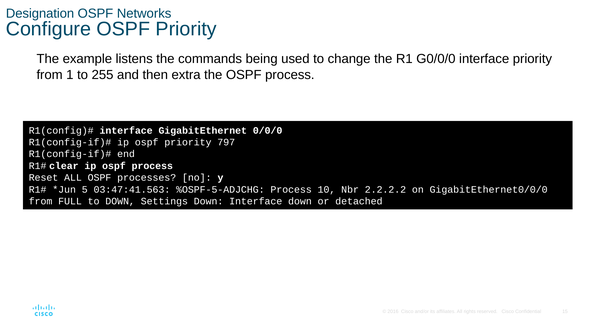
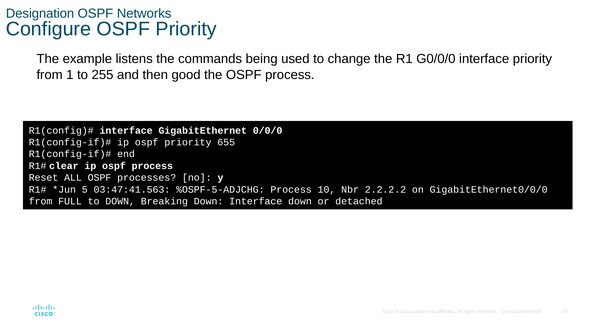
extra: extra -> good
797: 797 -> 655
Settings: Settings -> Breaking
